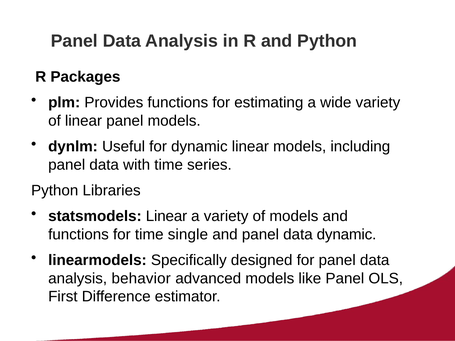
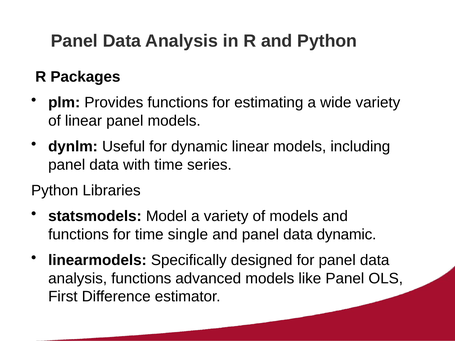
statsmodels Linear: Linear -> Model
analysis behavior: behavior -> functions
